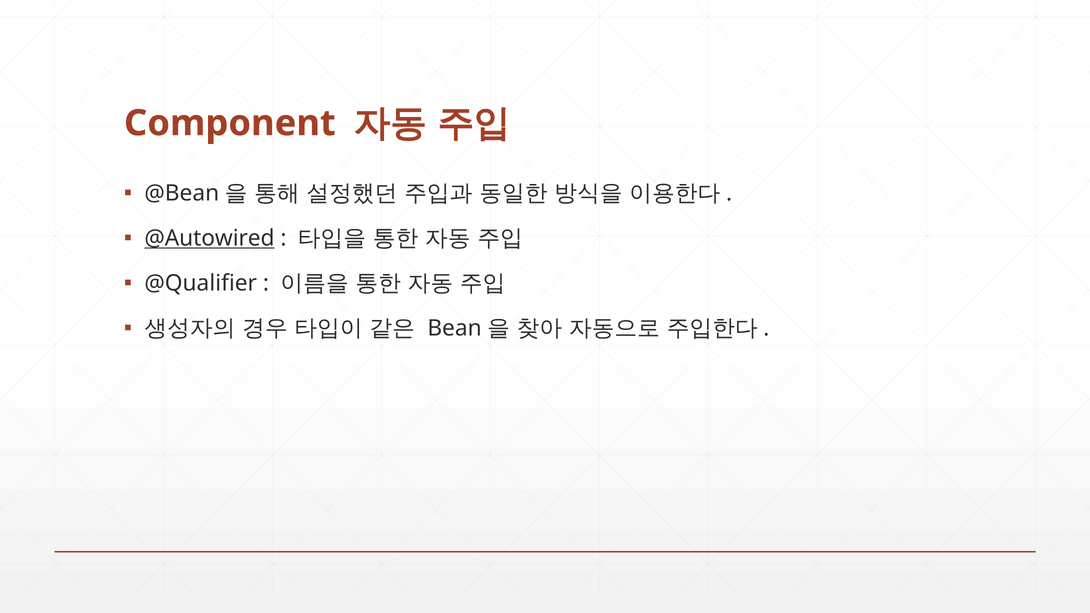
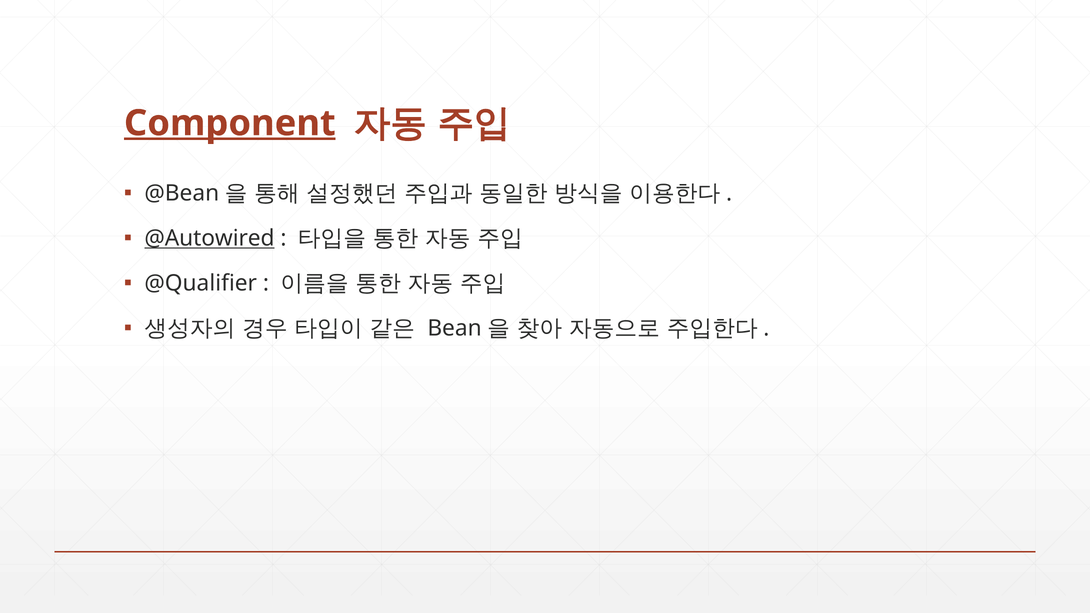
Component underline: none -> present
